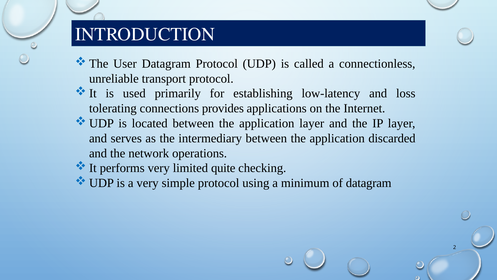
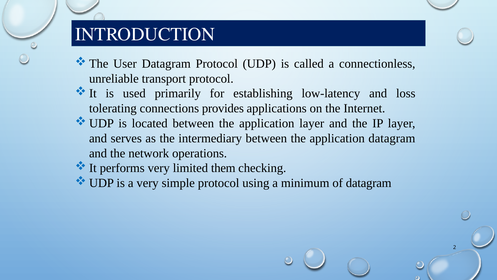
application discarded: discarded -> datagram
quite: quite -> them
